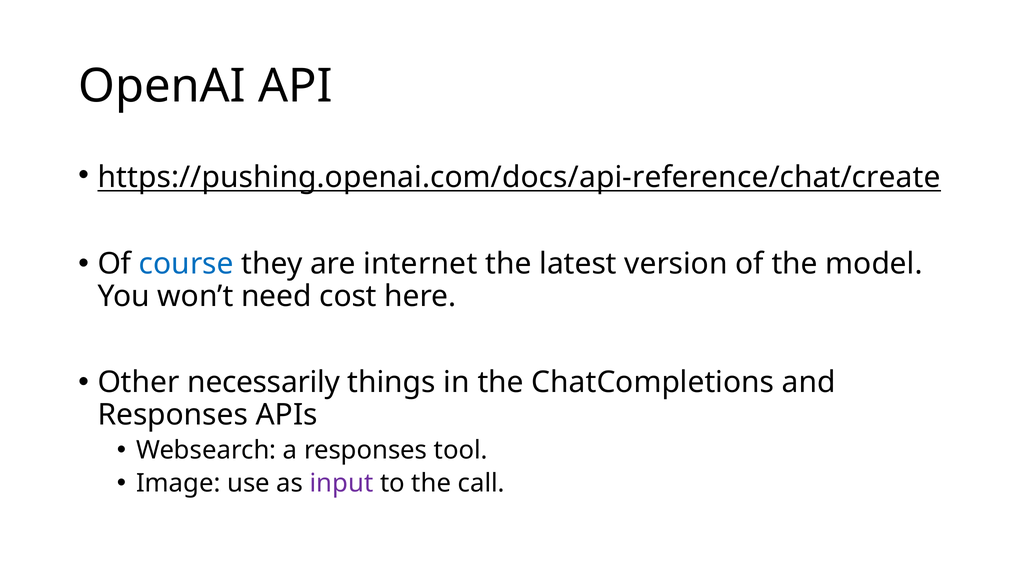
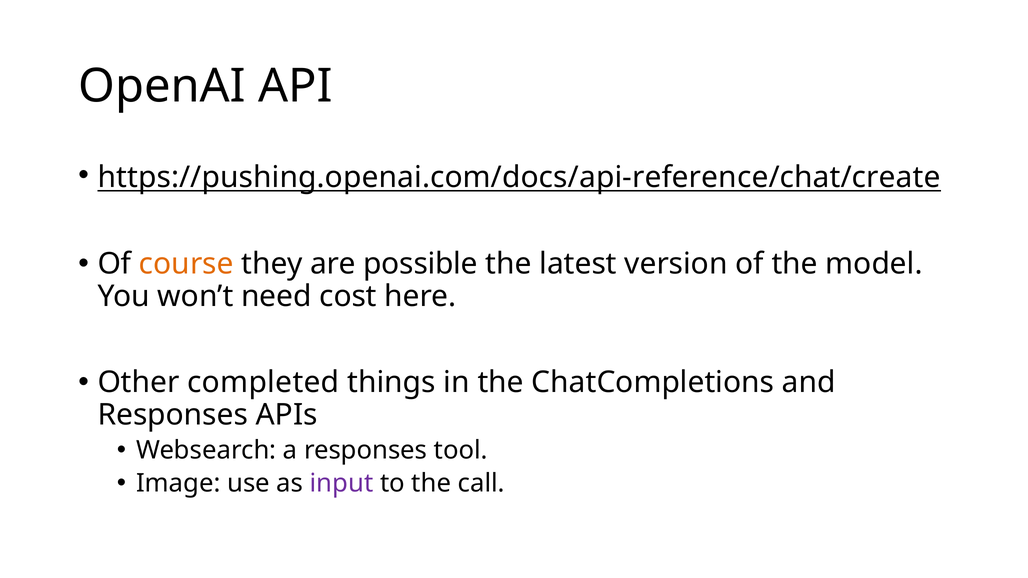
course colour: blue -> orange
internet: internet -> possible
necessarily: necessarily -> completed
